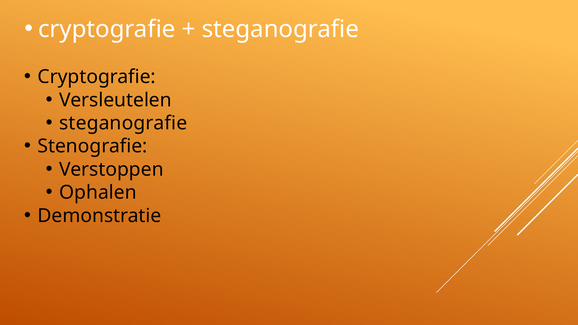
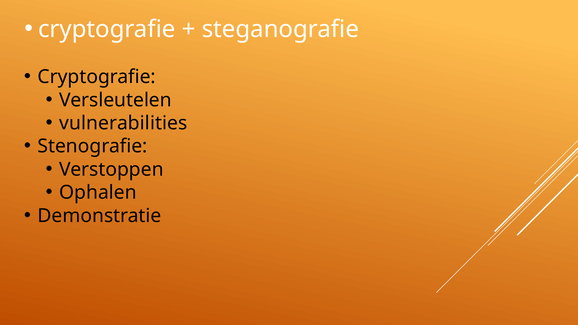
steganografie at (123, 123): steganografie -> vulnerabilities
